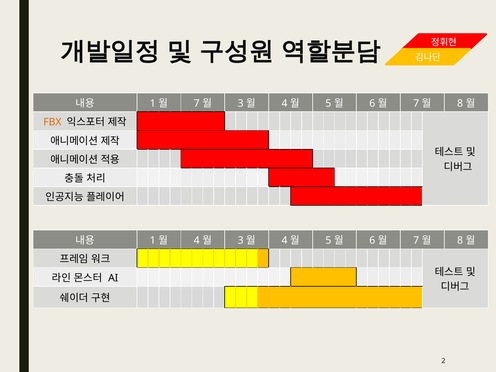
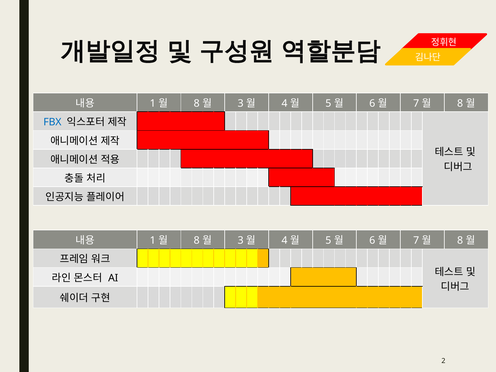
7 at (197, 103): 7 -> 8
FBX colour: orange -> blue
4 at (197, 240): 4 -> 8
